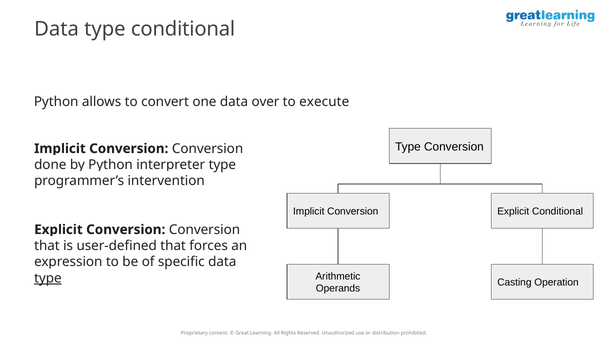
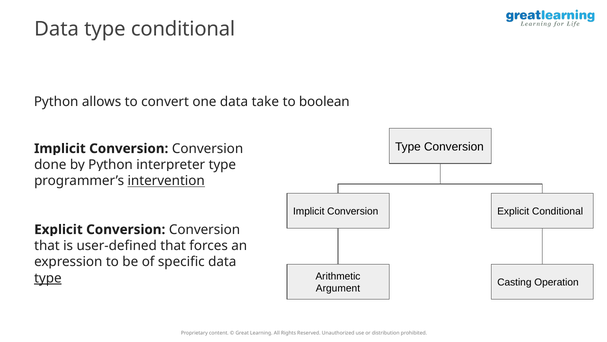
over: over -> take
execute: execute -> boolean
intervention underline: none -> present
Operands: Operands -> Argument
